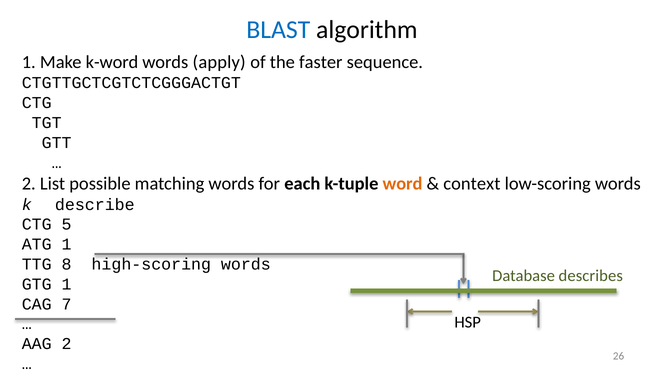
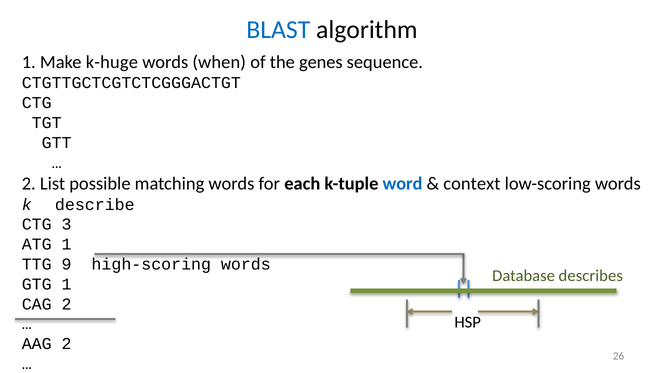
k-word: k-word -> k-huge
apply: apply -> when
faster: faster -> genes
word colour: orange -> blue
5: 5 -> 3
8: 8 -> 9
CAG 7: 7 -> 2
